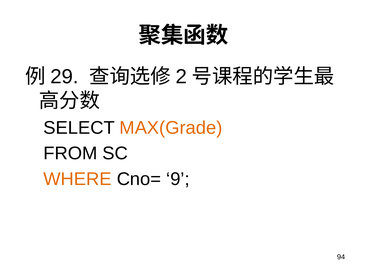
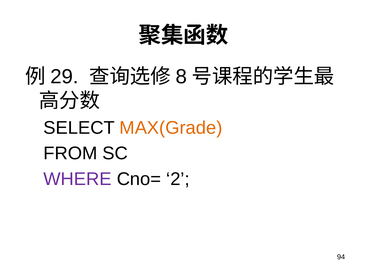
2: 2 -> 8
WHERE colour: orange -> purple
9: 9 -> 2
